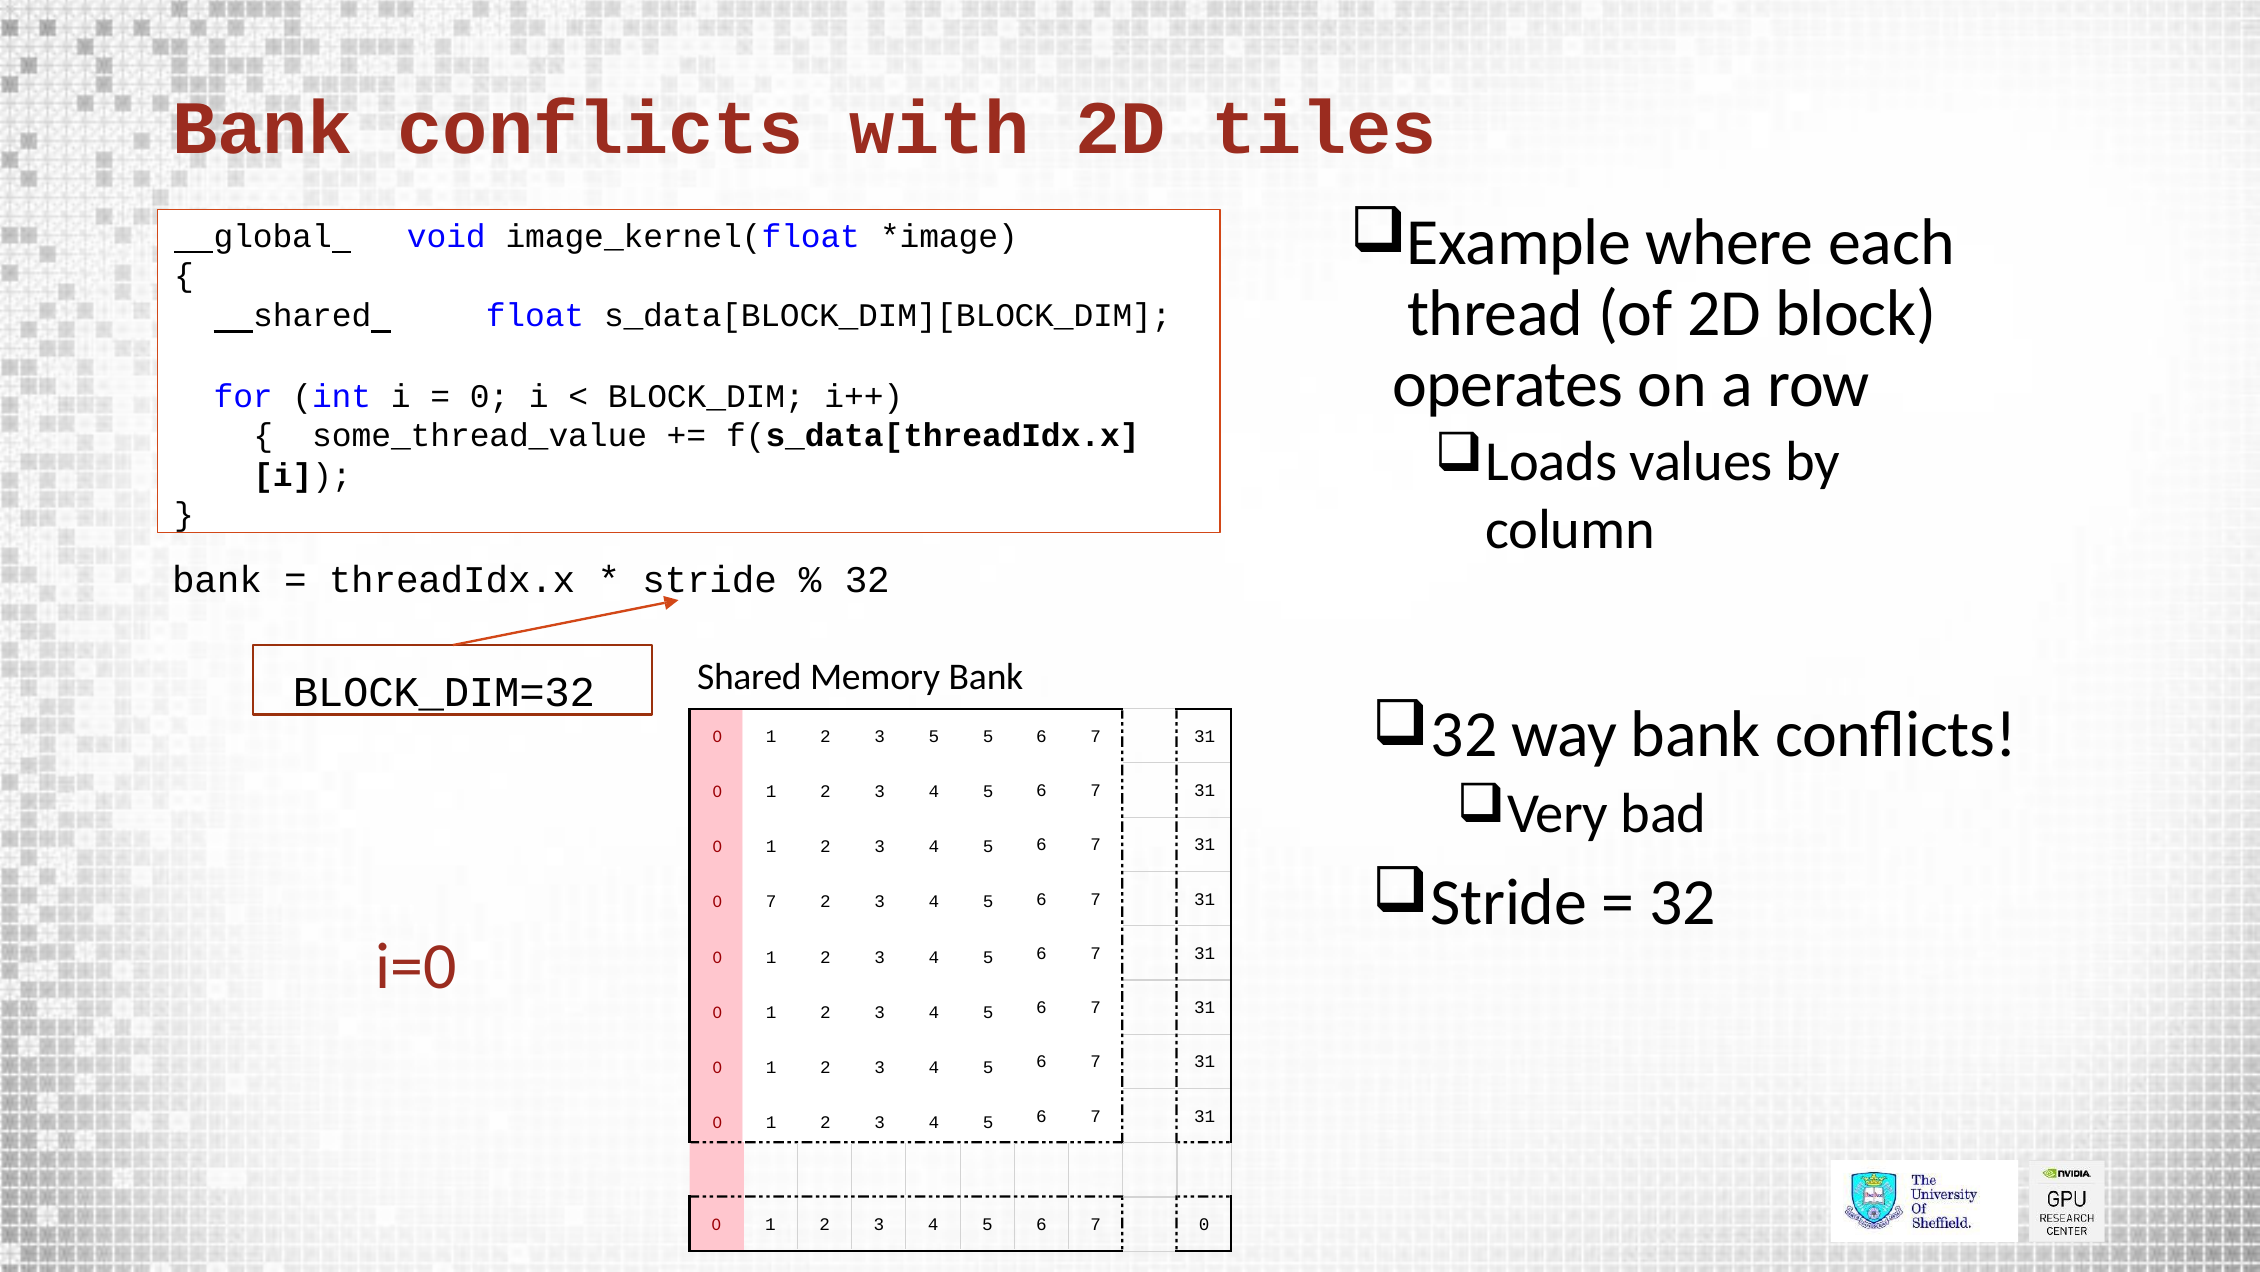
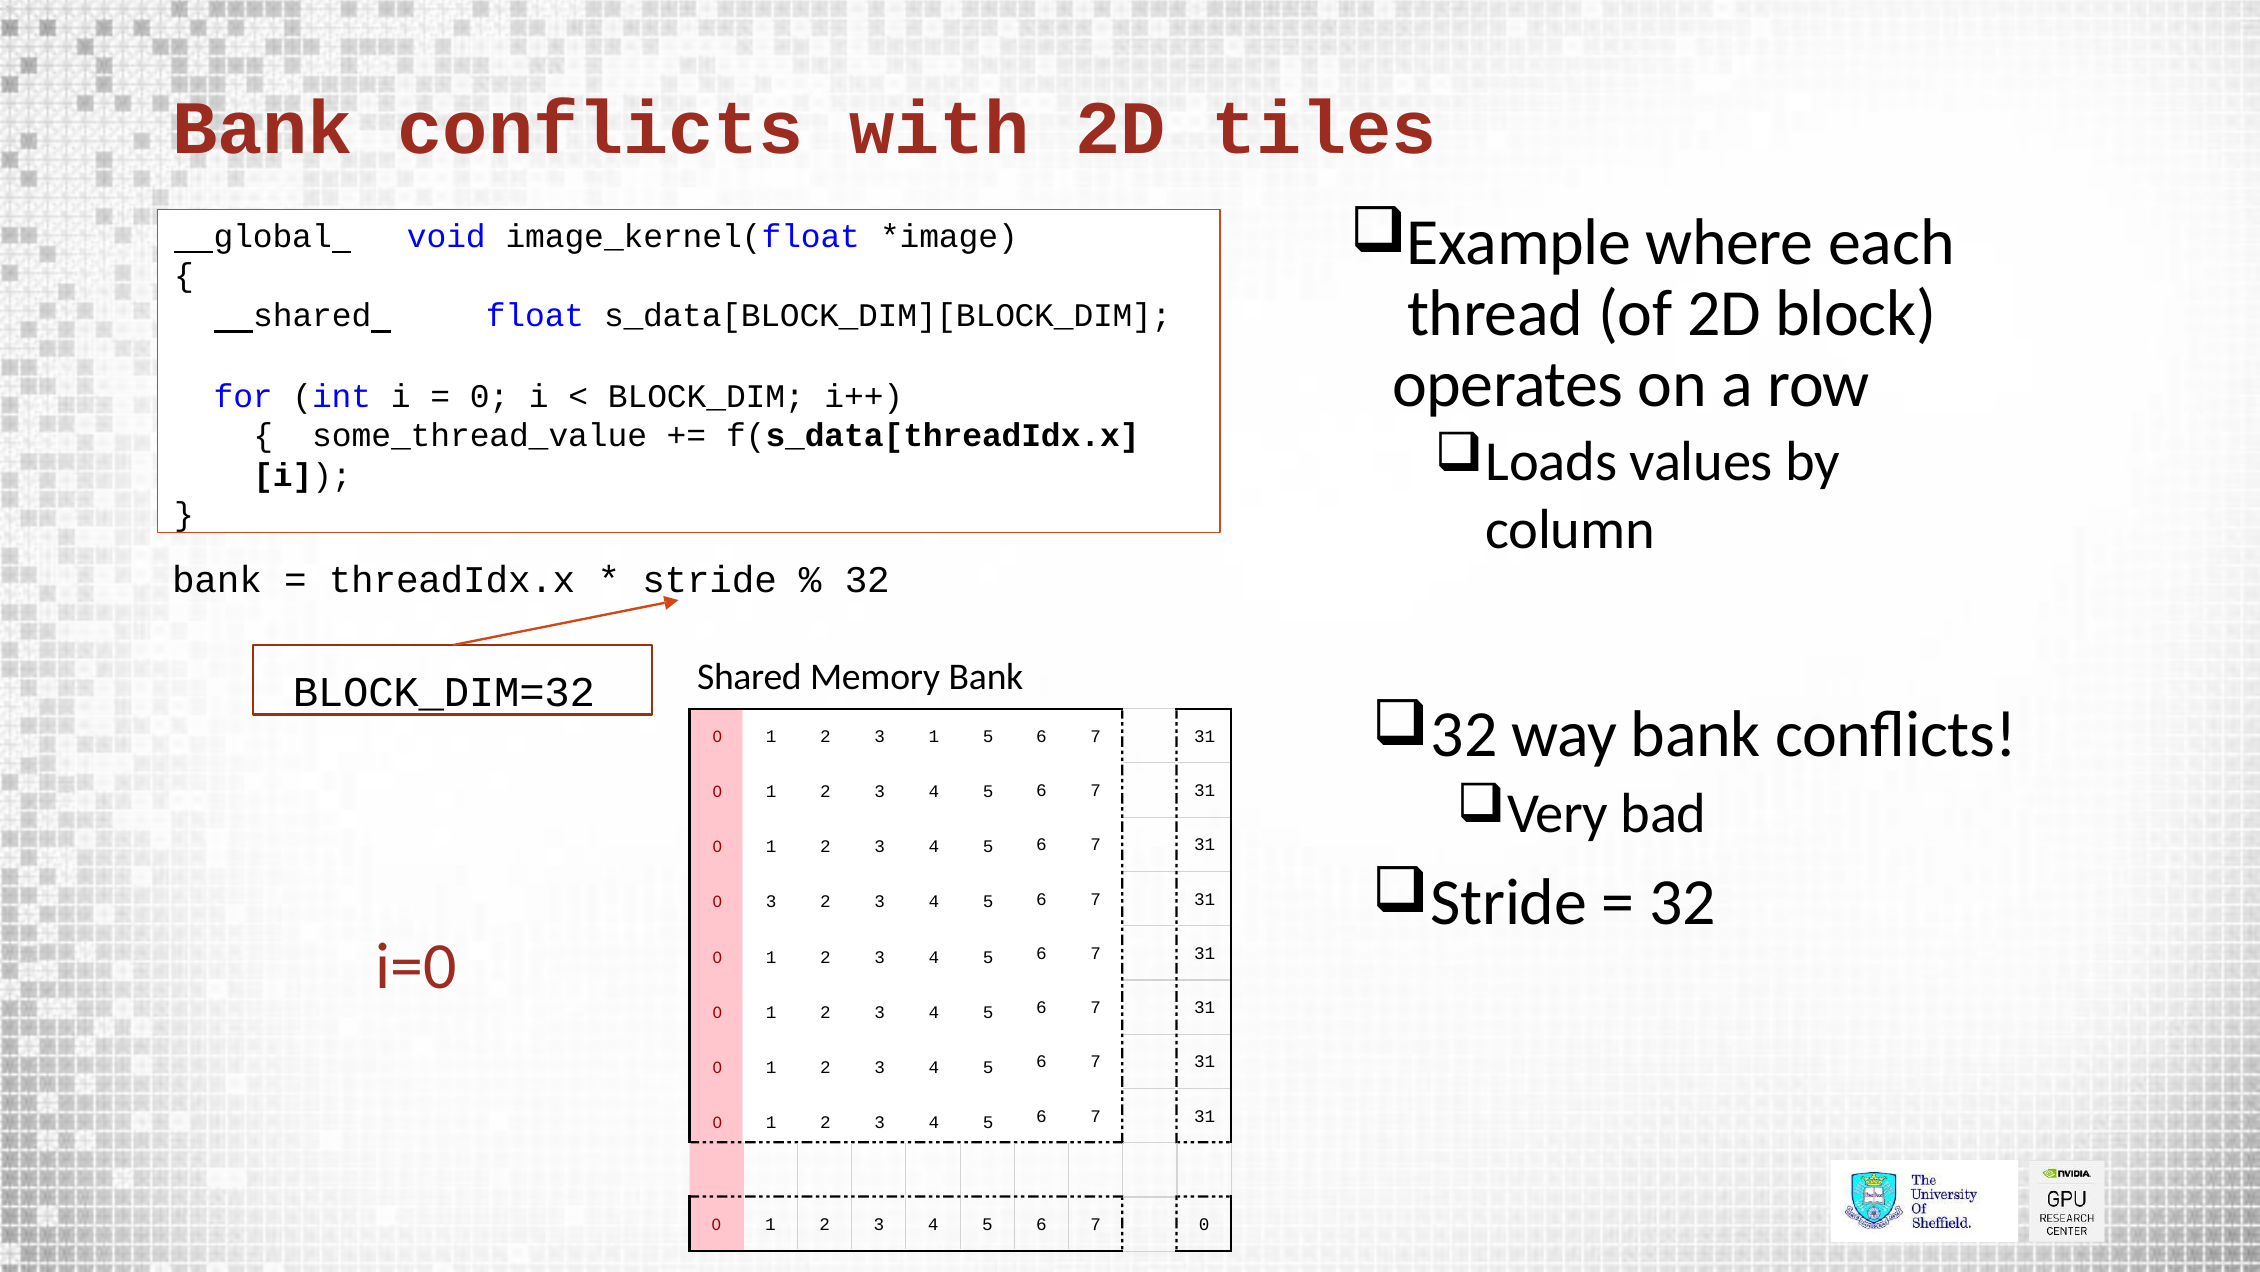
3 5: 5 -> 1
0 7: 7 -> 3
